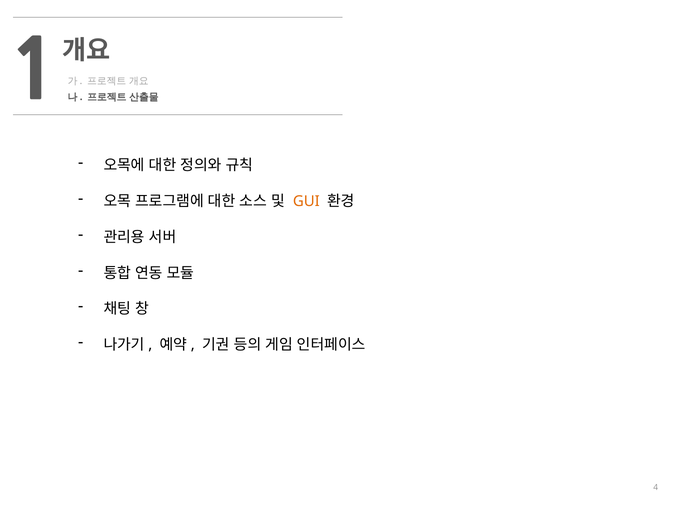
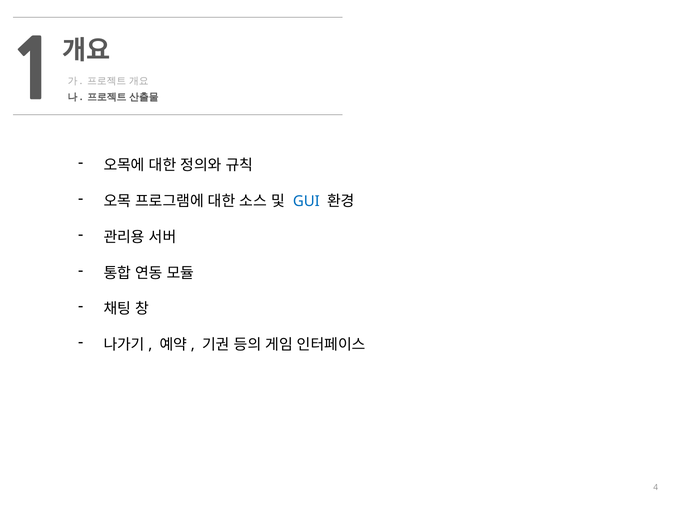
GUI colour: orange -> blue
